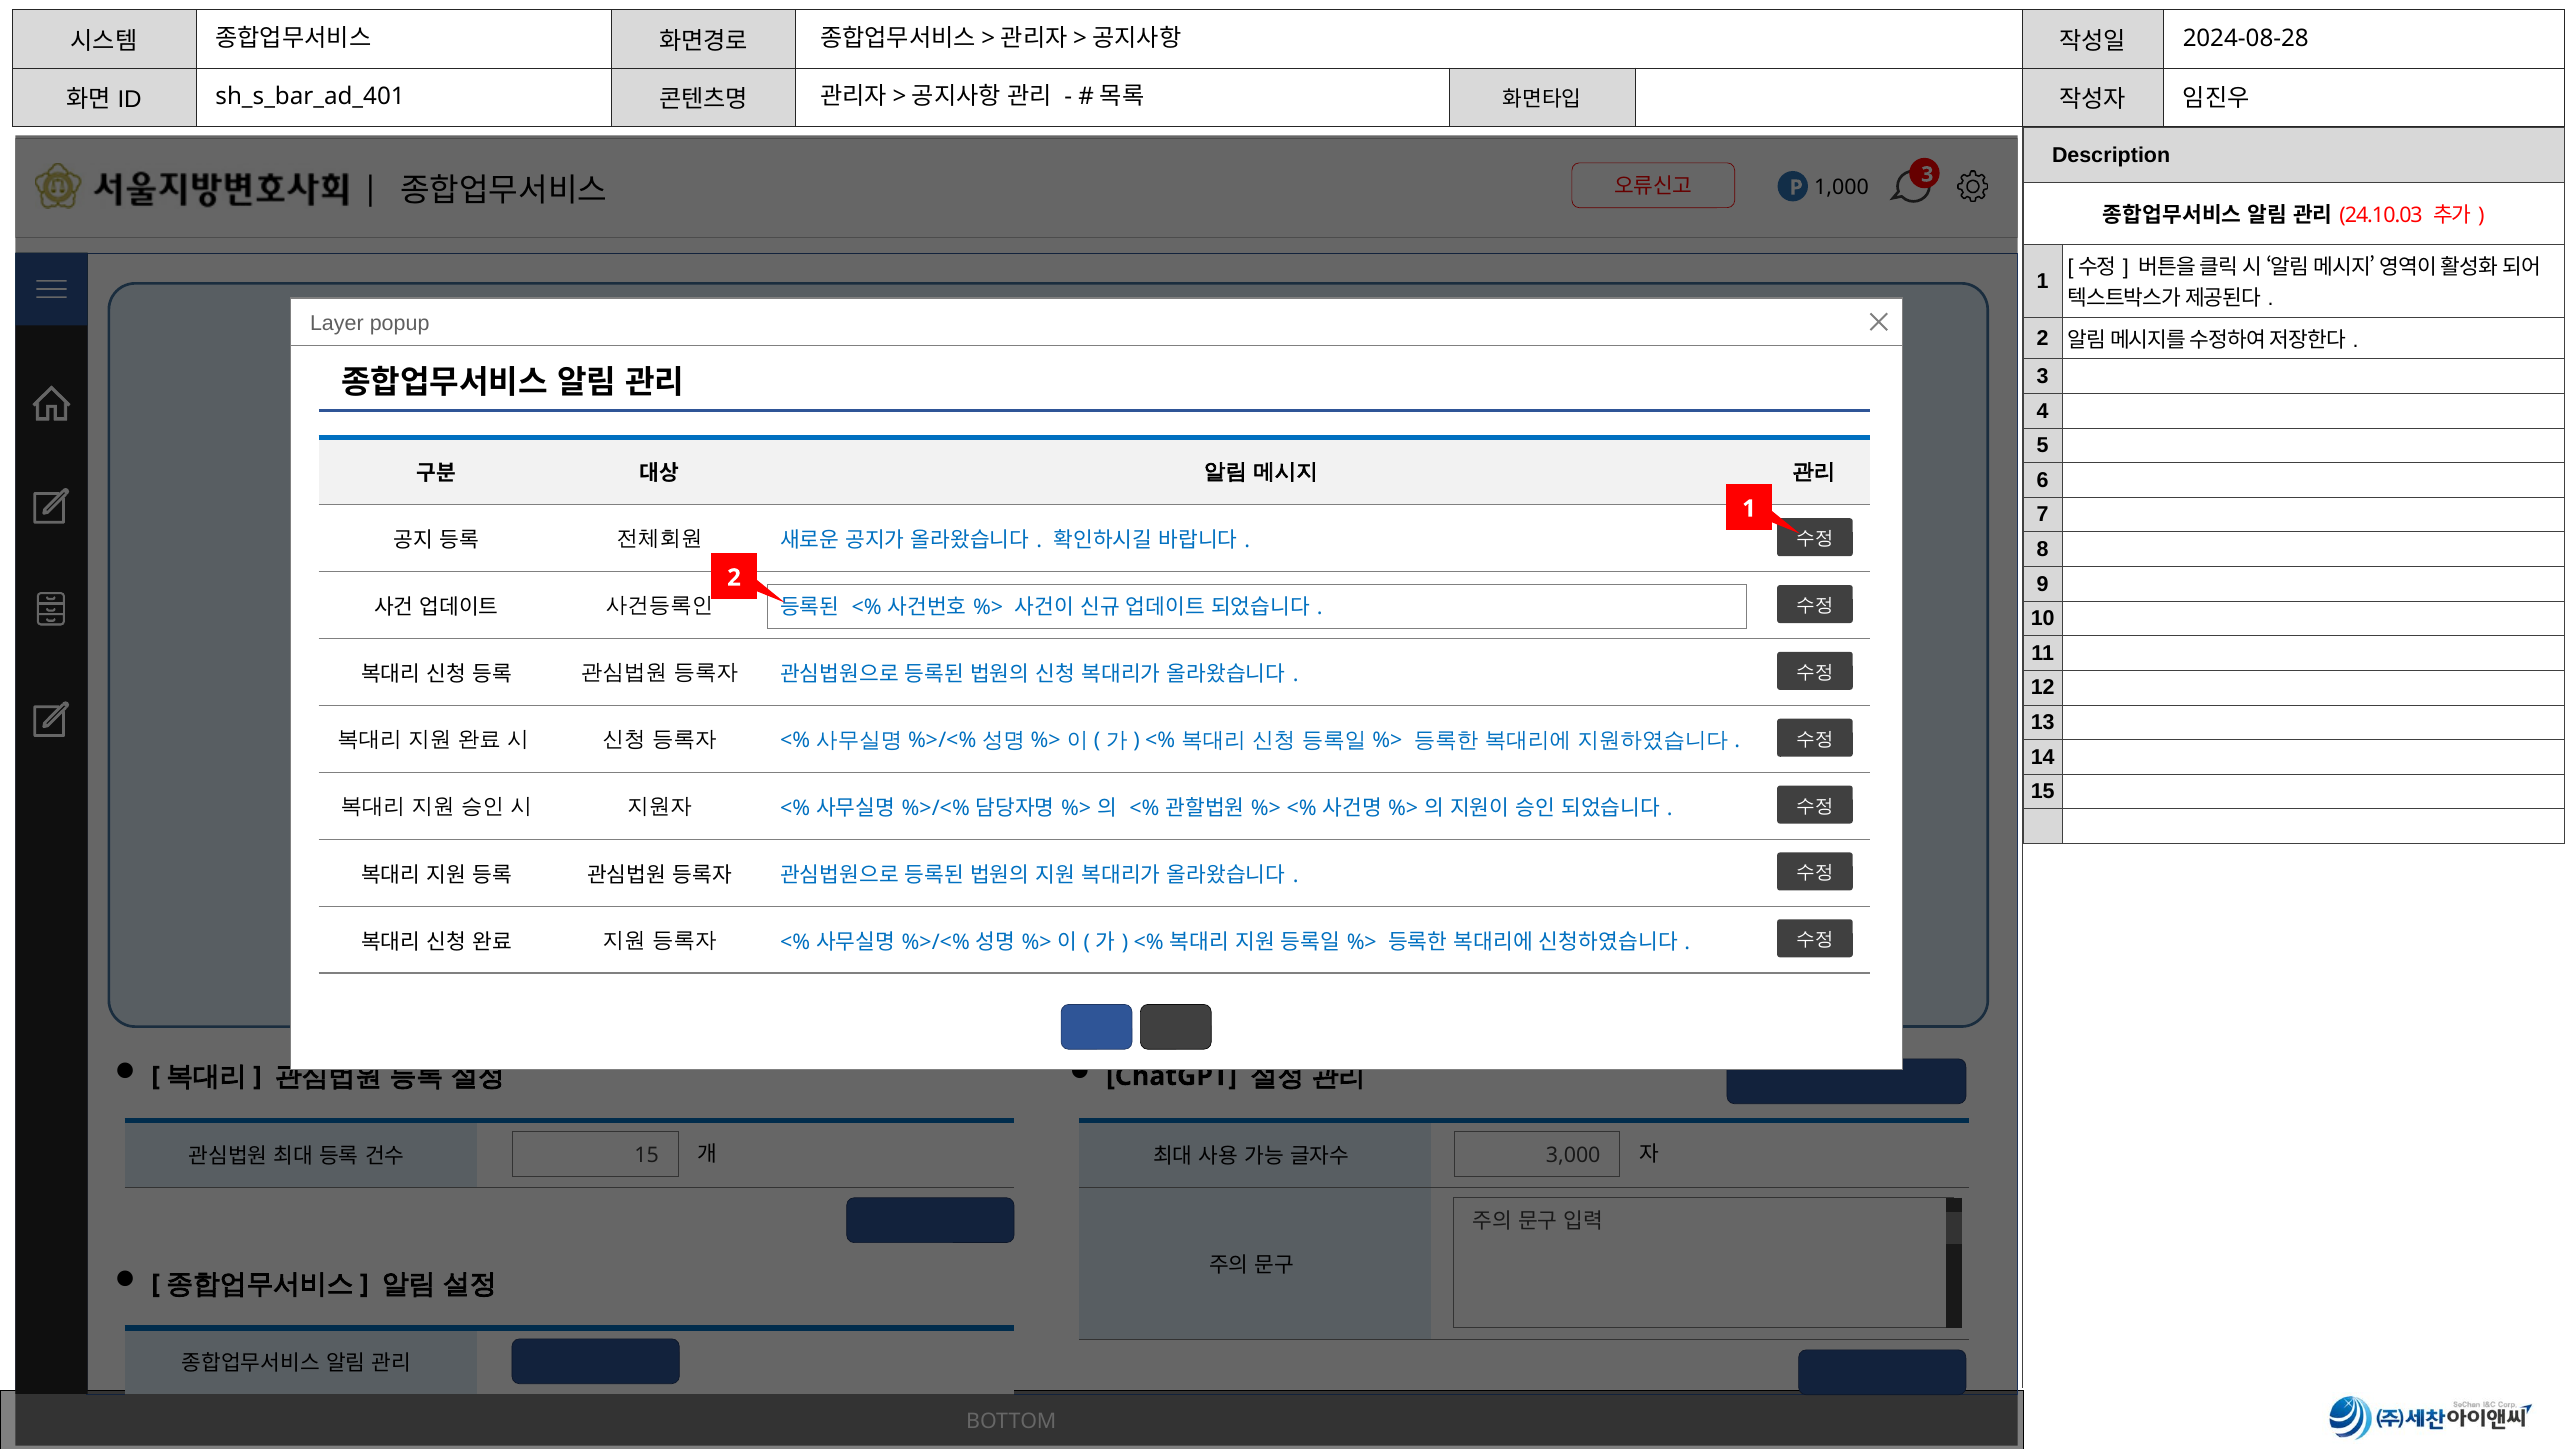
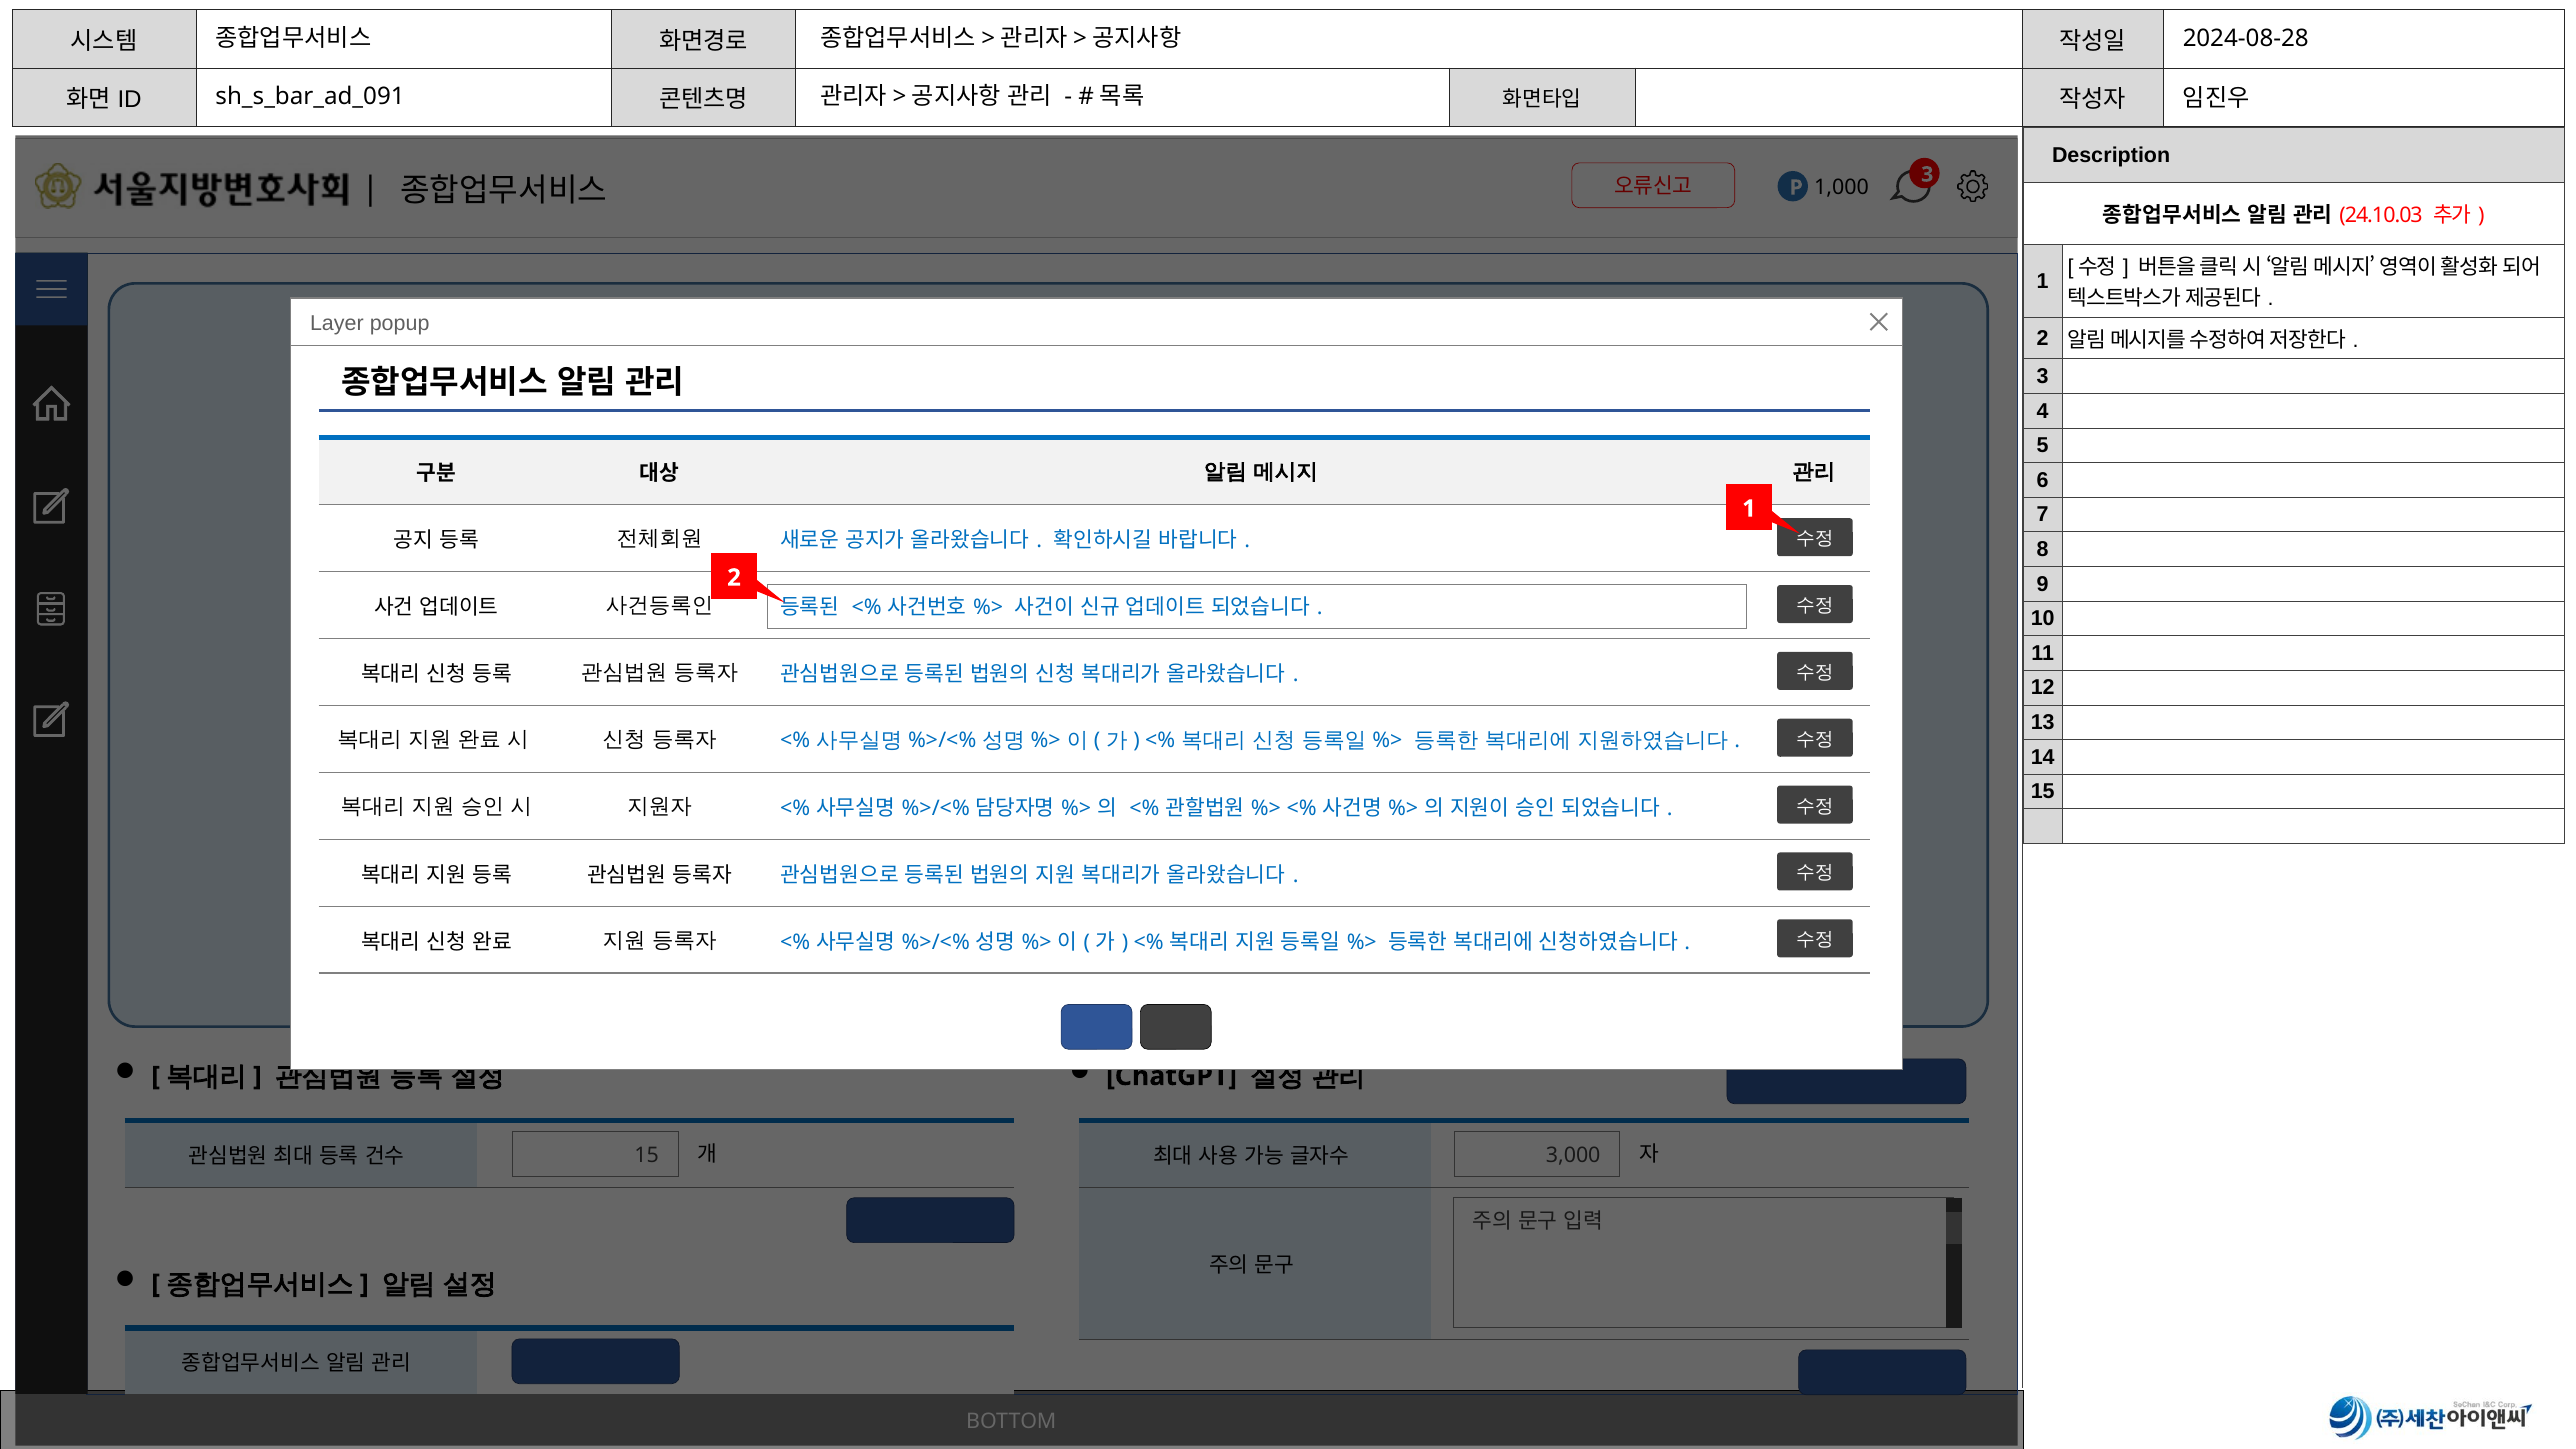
sh_s_bar_ad_401: sh_s_bar_ad_401 -> sh_s_bar_ad_091
